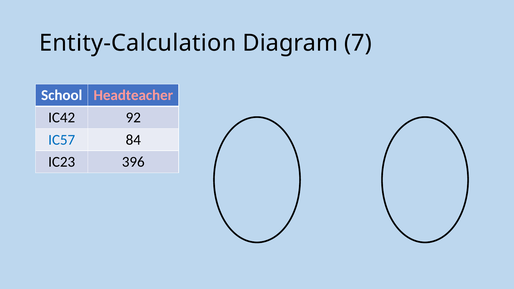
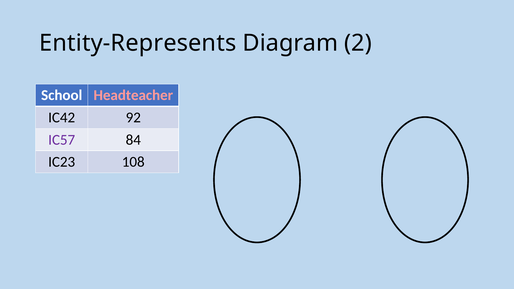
Entity-Calculation: Entity-Calculation -> Entity-Represents
7: 7 -> 2
IC57 colour: blue -> purple
396: 396 -> 108
